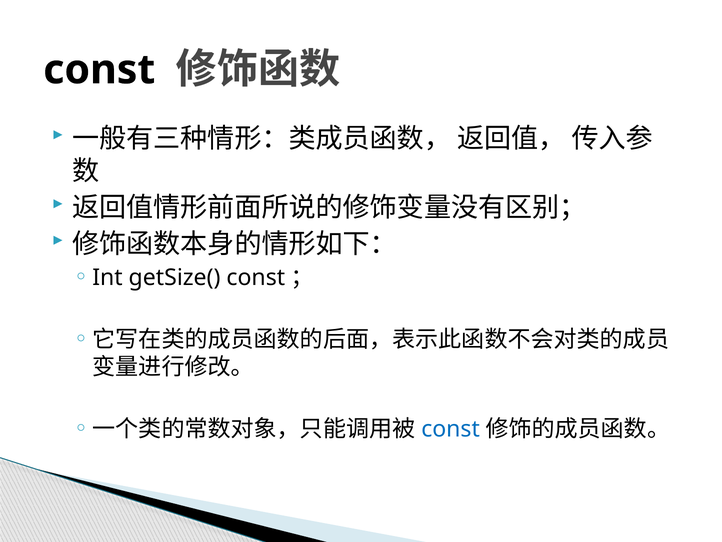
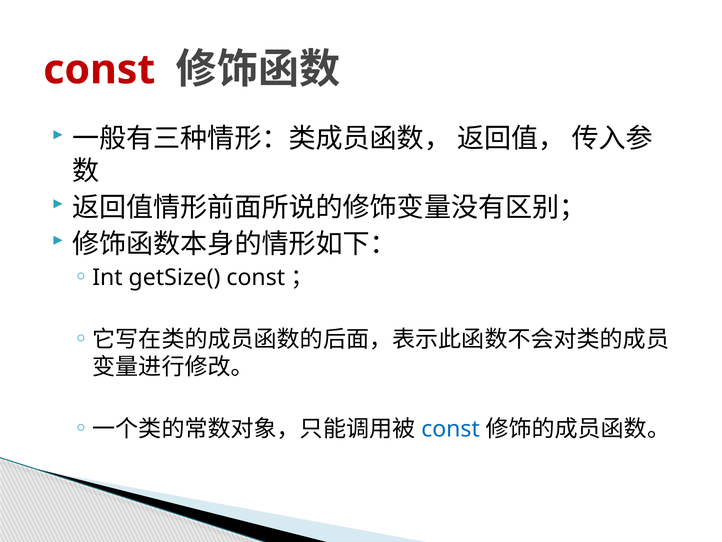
const at (99, 70) colour: black -> red
